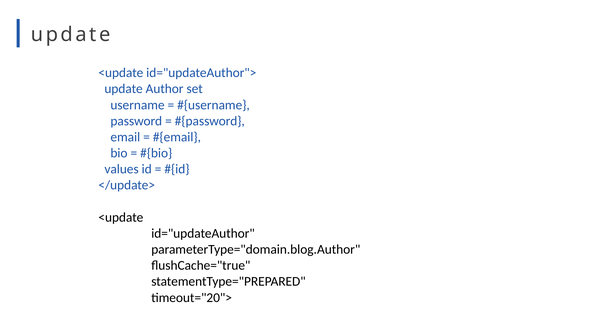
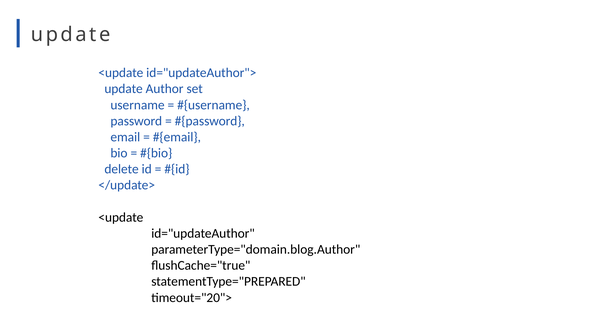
values: values -> delete
